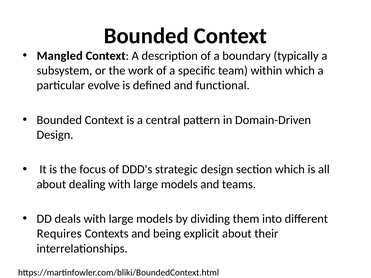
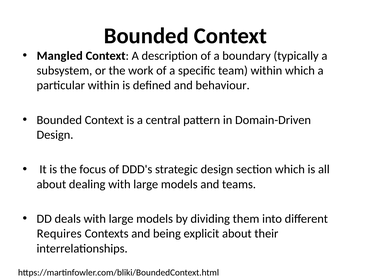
particular evolve: evolve -> within
functional: functional -> behaviour
